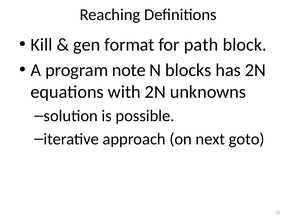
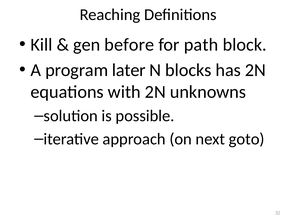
format: format -> before
note: note -> later
